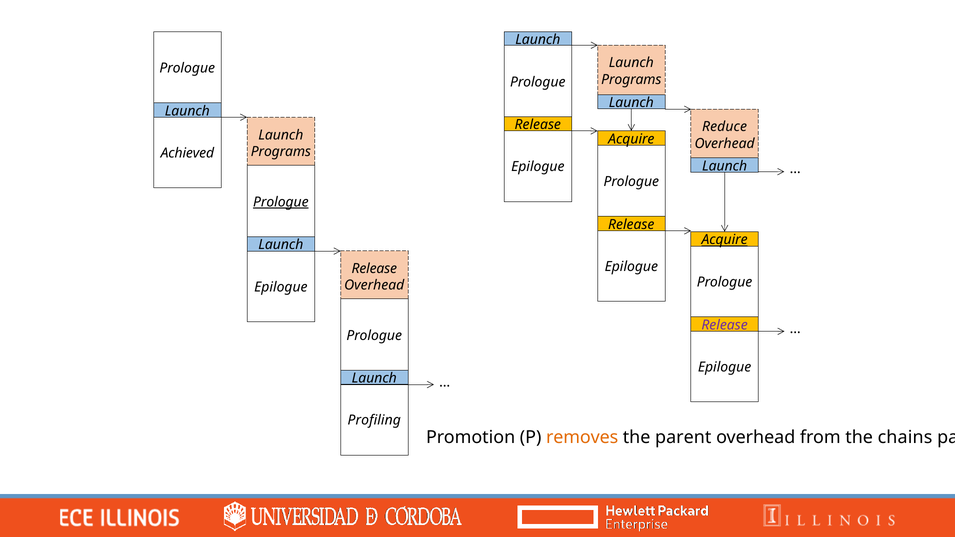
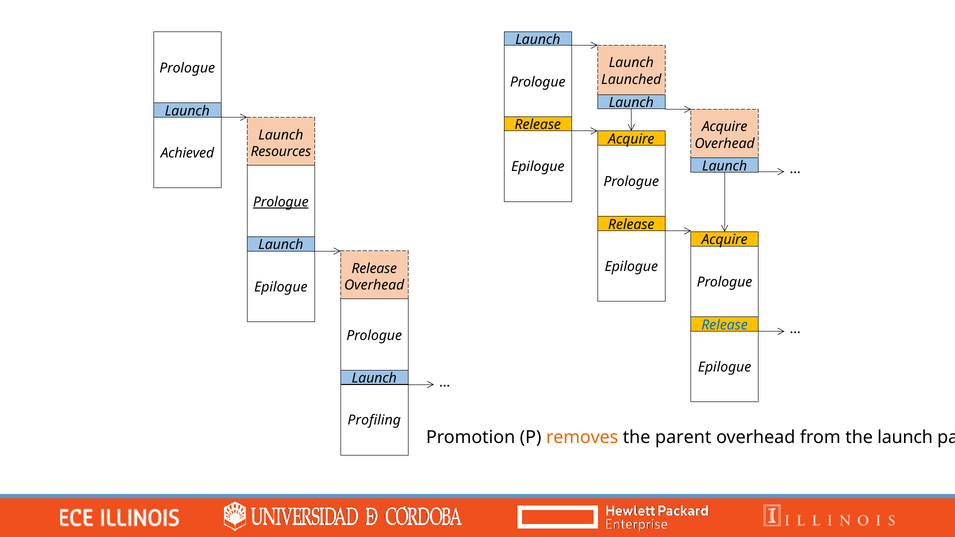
Programs at (631, 79): Programs -> Launched
Reduce at (725, 127): Reduce -> Acquire
Programs at (281, 152): Programs -> Resources
Acquire at (725, 240) underline: present -> none
Release at (725, 325) colour: purple -> blue
the chains: chains -> launch
